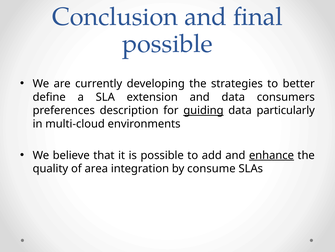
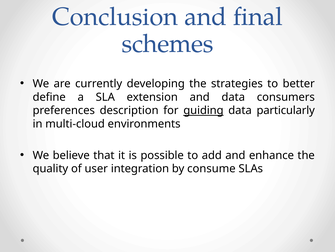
possible at (167, 44): possible -> schemes
enhance underline: present -> none
area: area -> user
